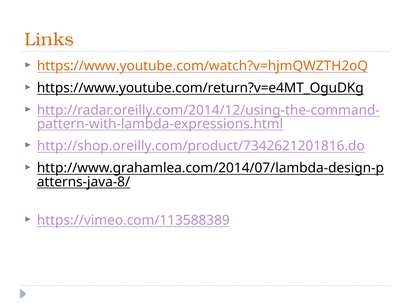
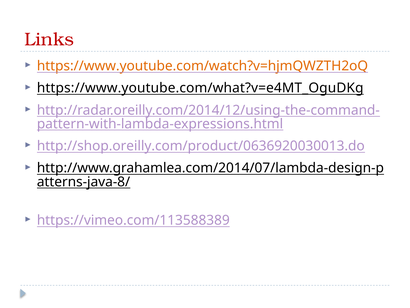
Links colour: orange -> red
https://www.youtube.com/return?v=e4MT_OguDKg: https://www.youtube.com/return?v=e4MT_OguDKg -> https://www.youtube.com/what?v=e4MT_OguDKg
http://shop.oreilly.com/product/7342621201816.do: http://shop.oreilly.com/product/7342621201816.do -> http://shop.oreilly.com/product/0636920030013.do
